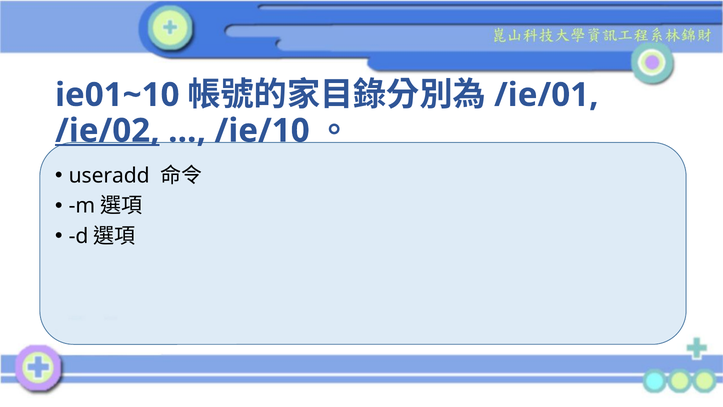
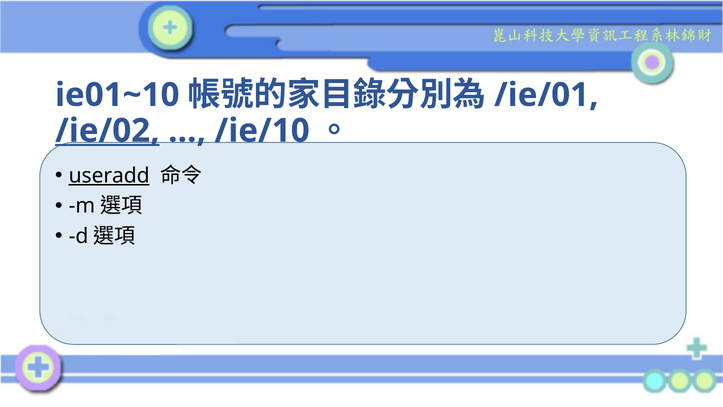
useradd underline: none -> present
